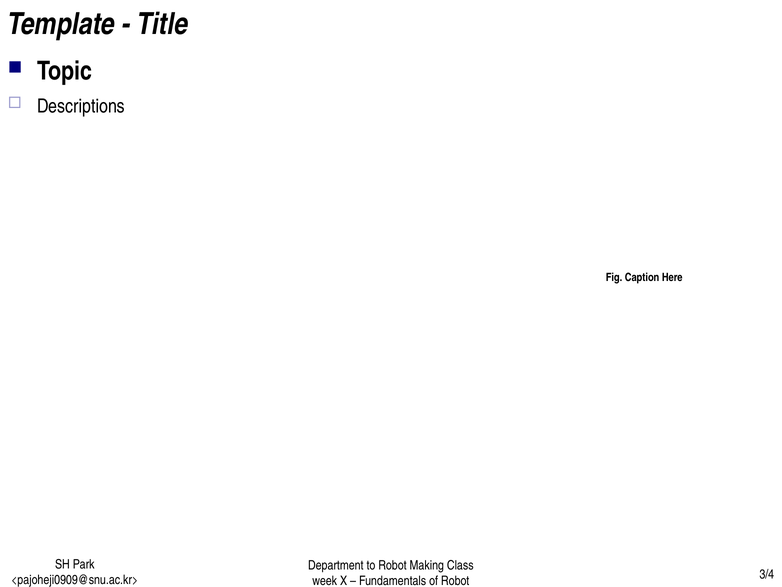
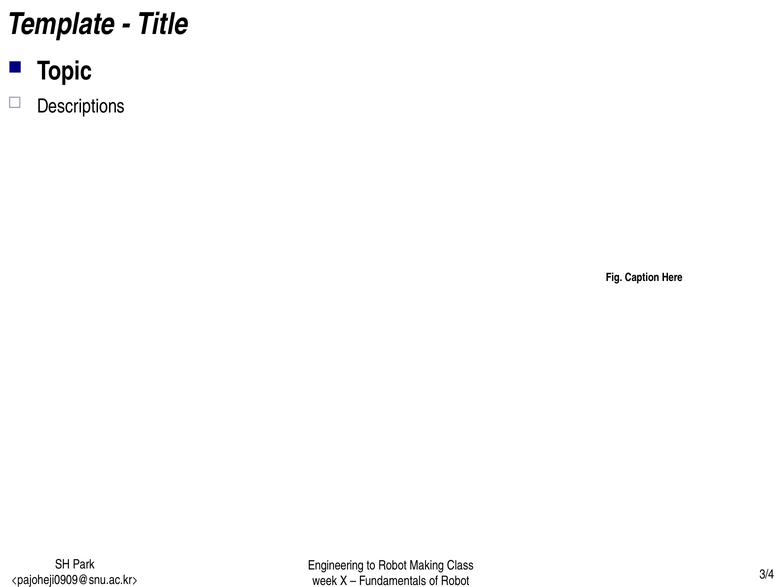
Department: Department -> Engineering
